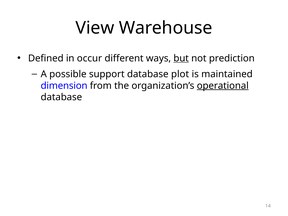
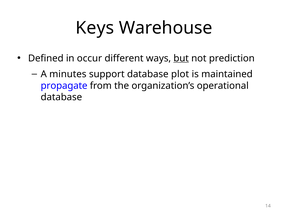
View: View -> Keys
possible: possible -> minutes
dimension: dimension -> propagate
operational underline: present -> none
